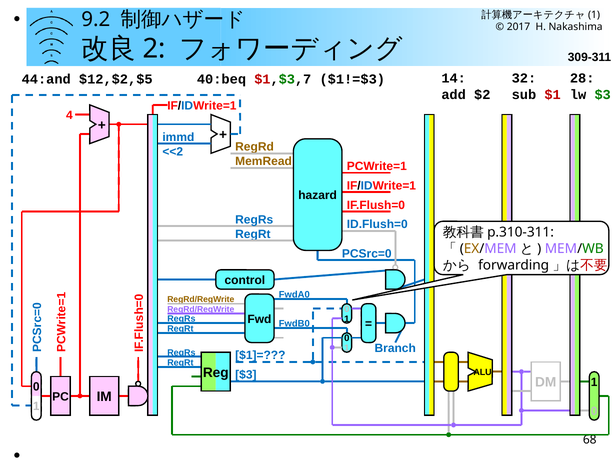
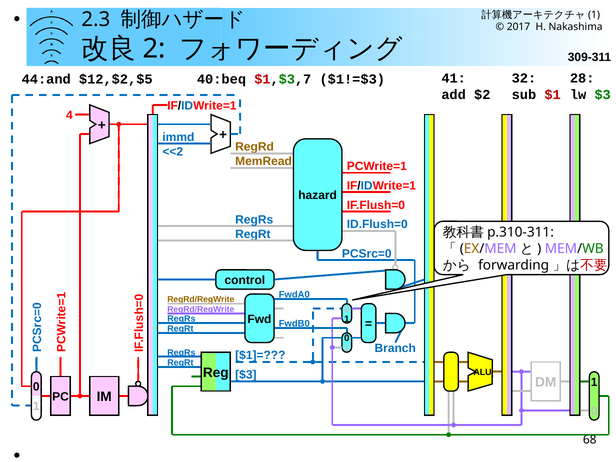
9.2: 9.2 -> 2.3
14: 14 -> 41
